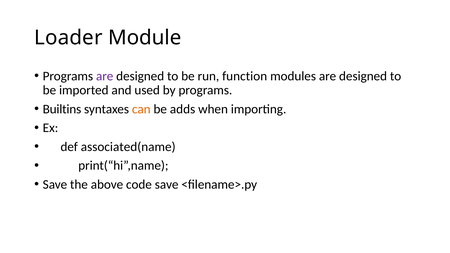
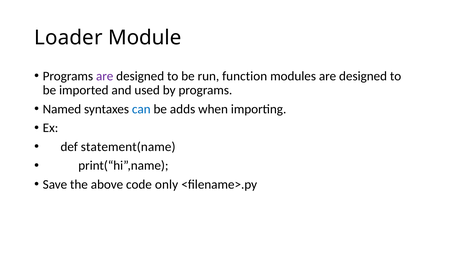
Builtins: Builtins -> Named
can colour: orange -> blue
associated(name: associated(name -> statement(name
code save: save -> only
